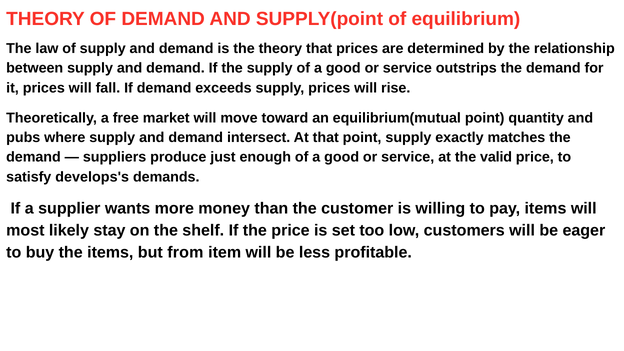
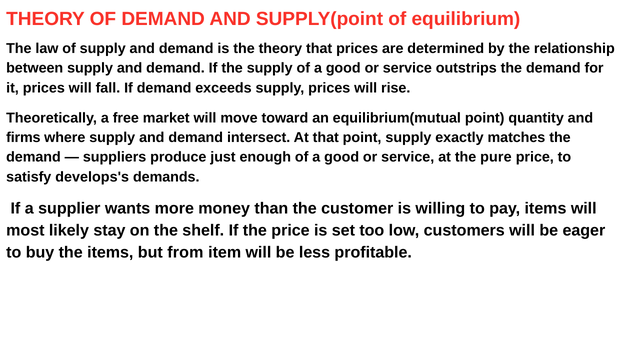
pubs: pubs -> firms
valid: valid -> pure
